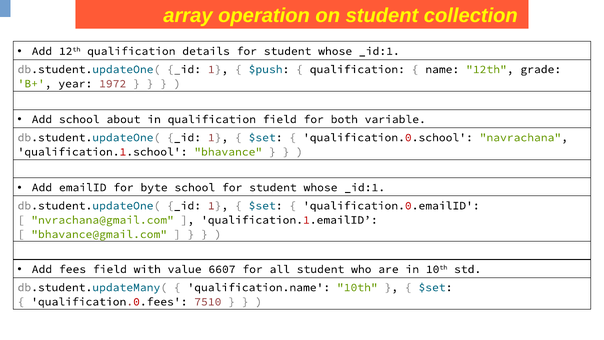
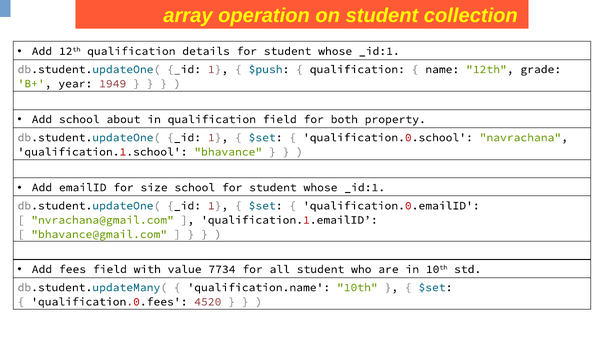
1972: 1972 -> 1949
variable: variable -> property
byte: byte -> size
6607: 6607 -> 7734
7510: 7510 -> 4520
